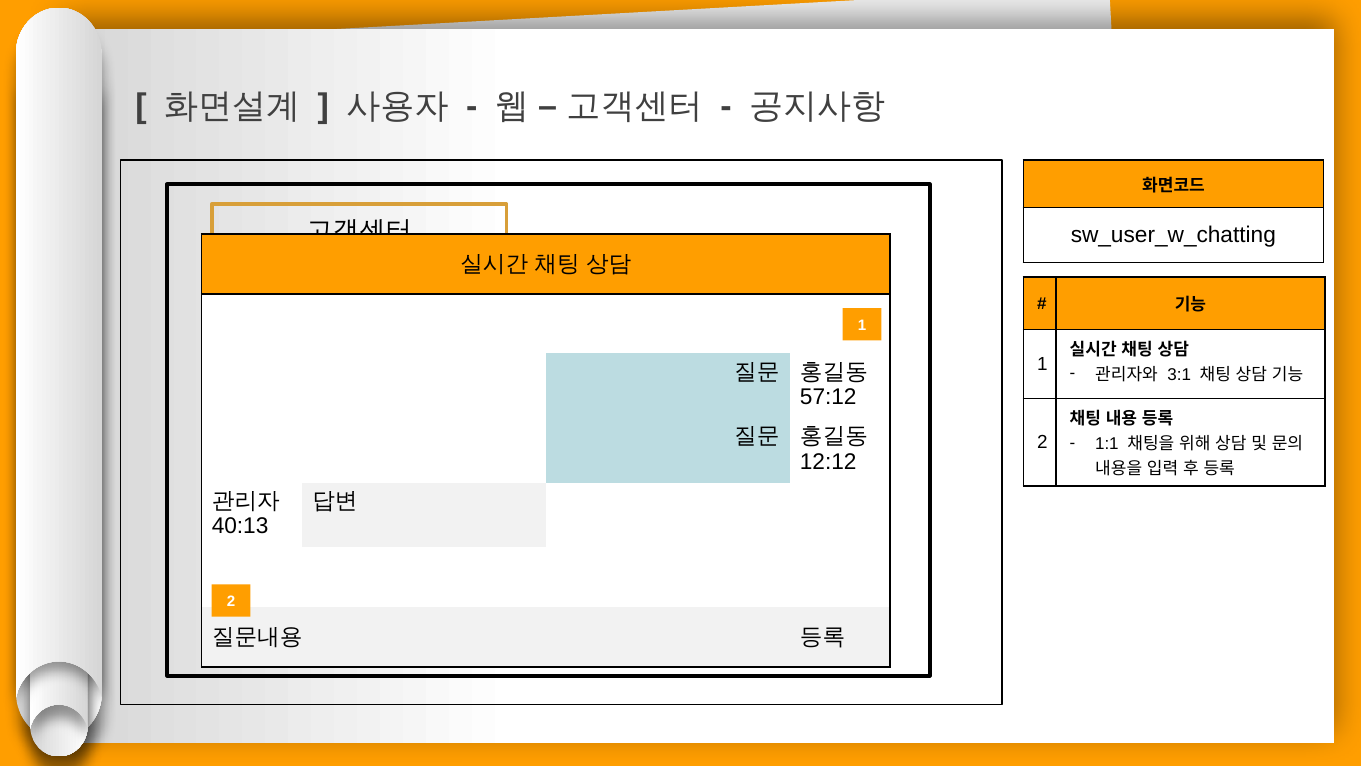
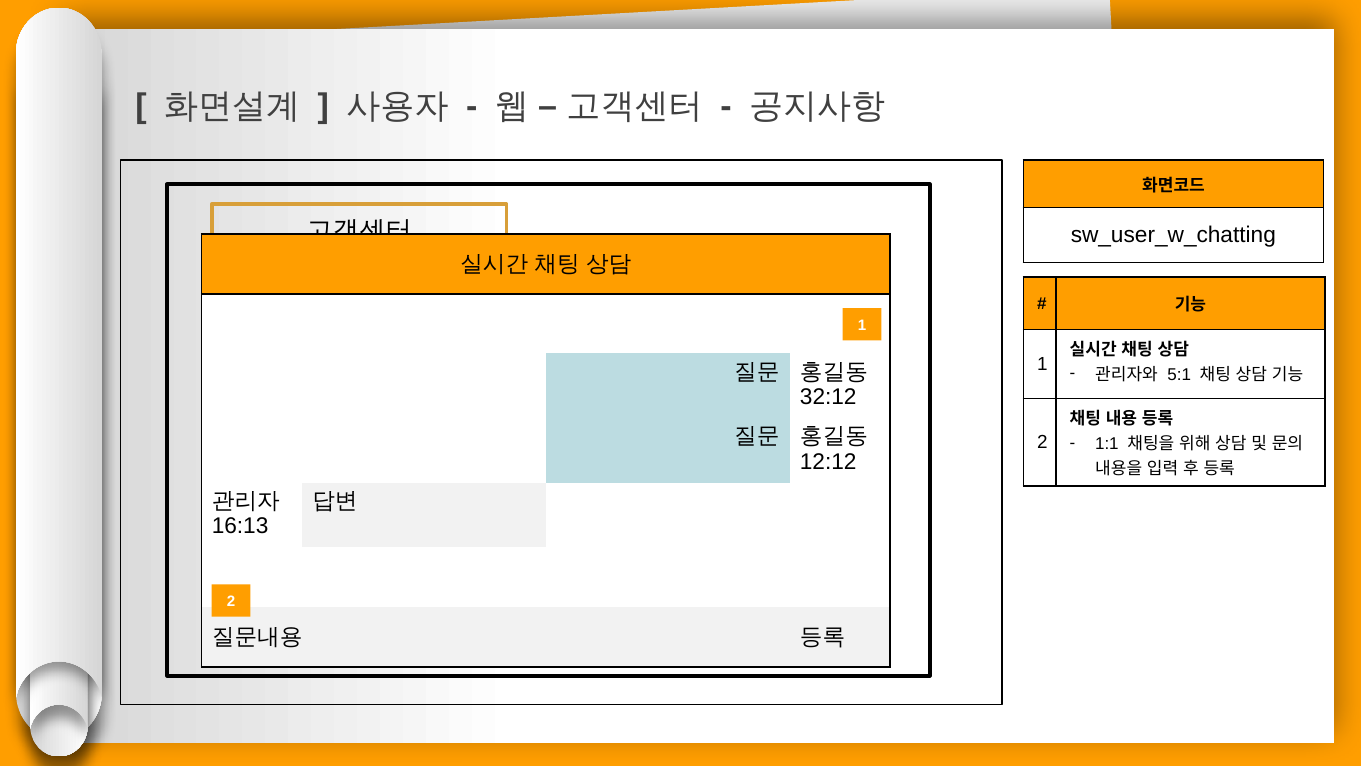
3:1: 3:1 -> 5:1
57:12: 57:12 -> 32:12
40:13: 40:13 -> 16:13
